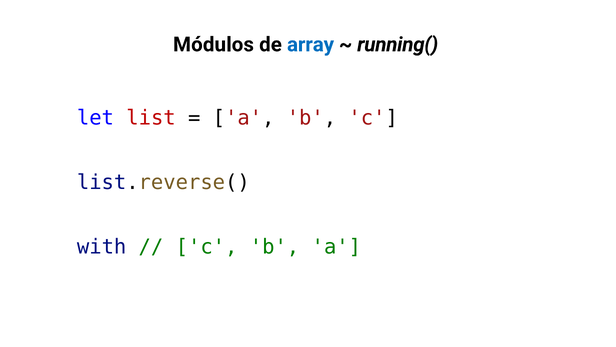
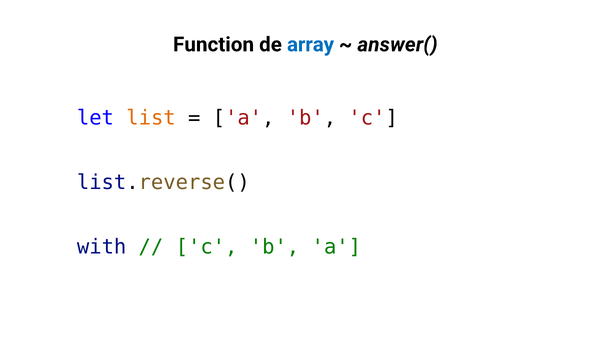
Módulos: Módulos -> Function
running(: running( -> answer(
list colour: red -> orange
